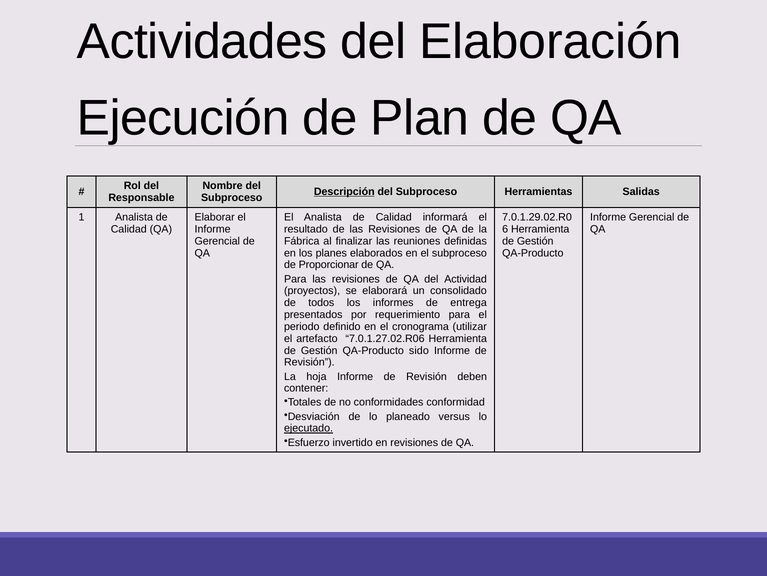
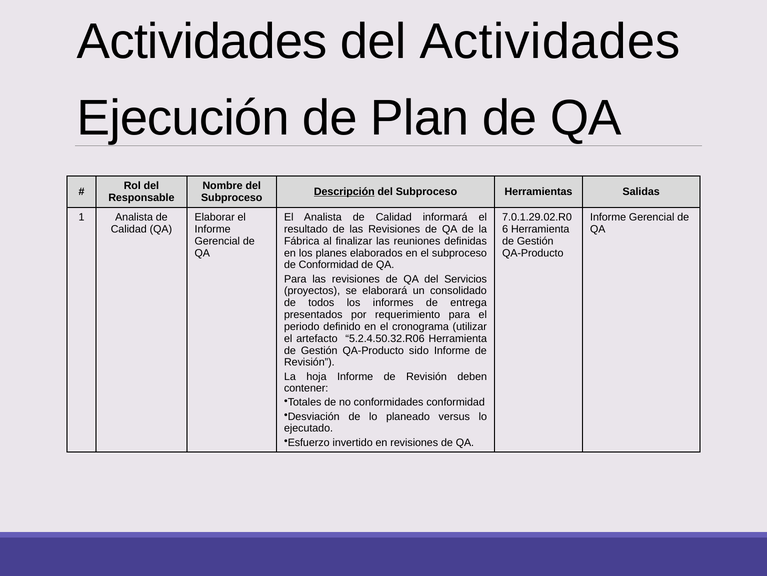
del Elaboración: Elaboración -> Actividades
de Proporcionar: Proporcionar -> Conformidad
Actividad: Actividad -> Servicios
7.0.1.27.02.R06: 7.0.1.27.02.R06 -> 5.2.4.50.32.R06
ejecutado underline: present -> none
